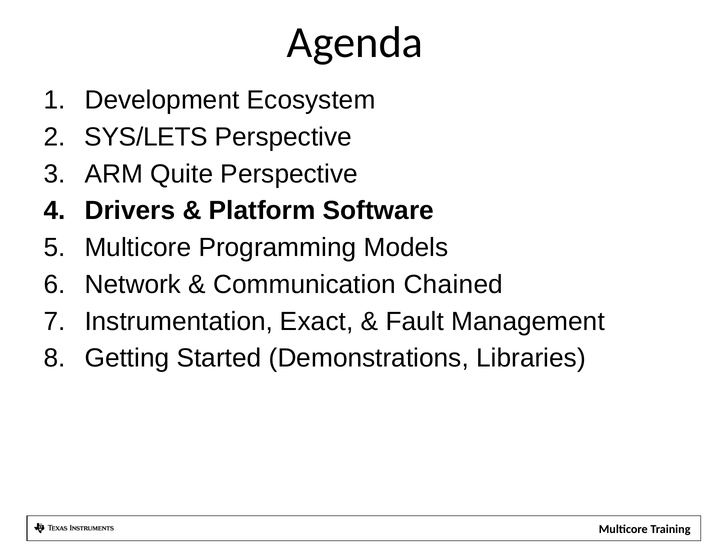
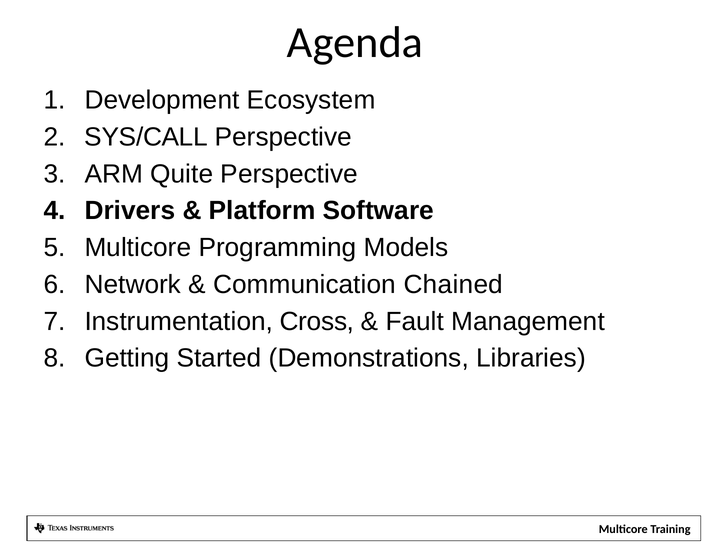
SYS/LETS: SYS/LETS -> SYS/CALL
Exact: Exact -> Cross
